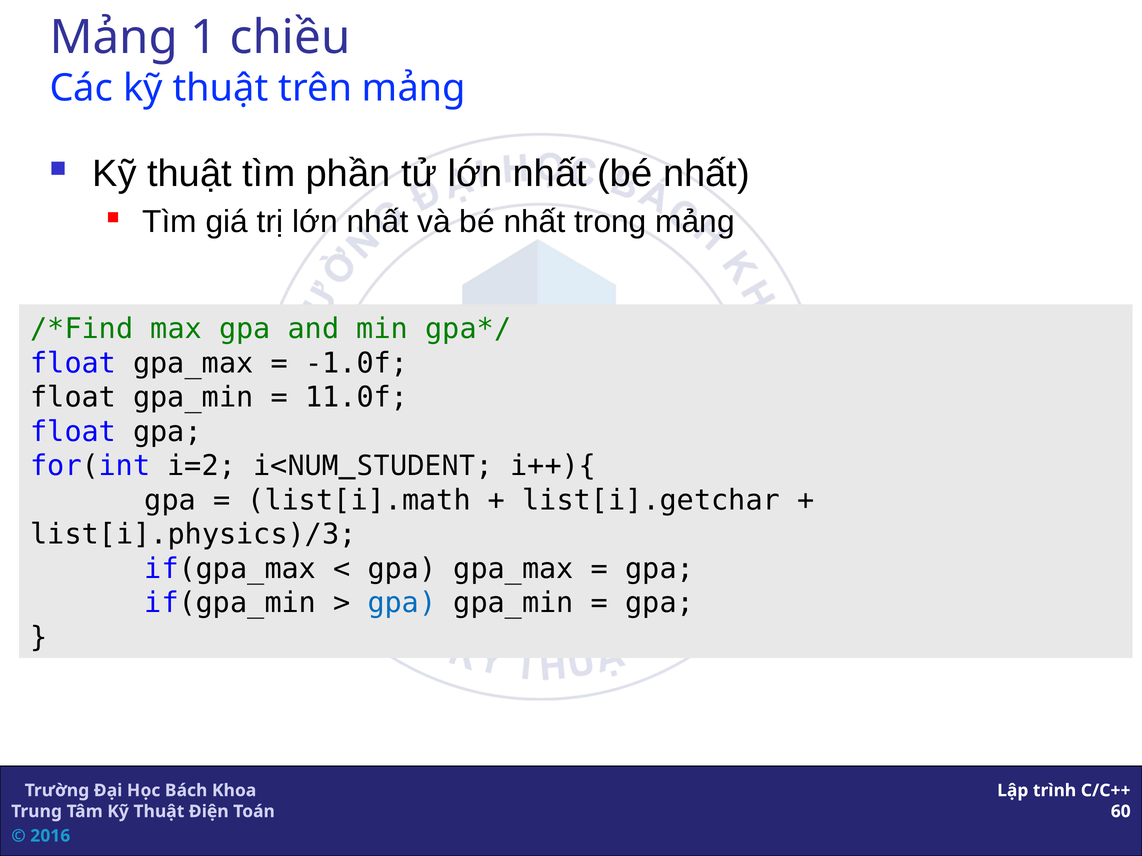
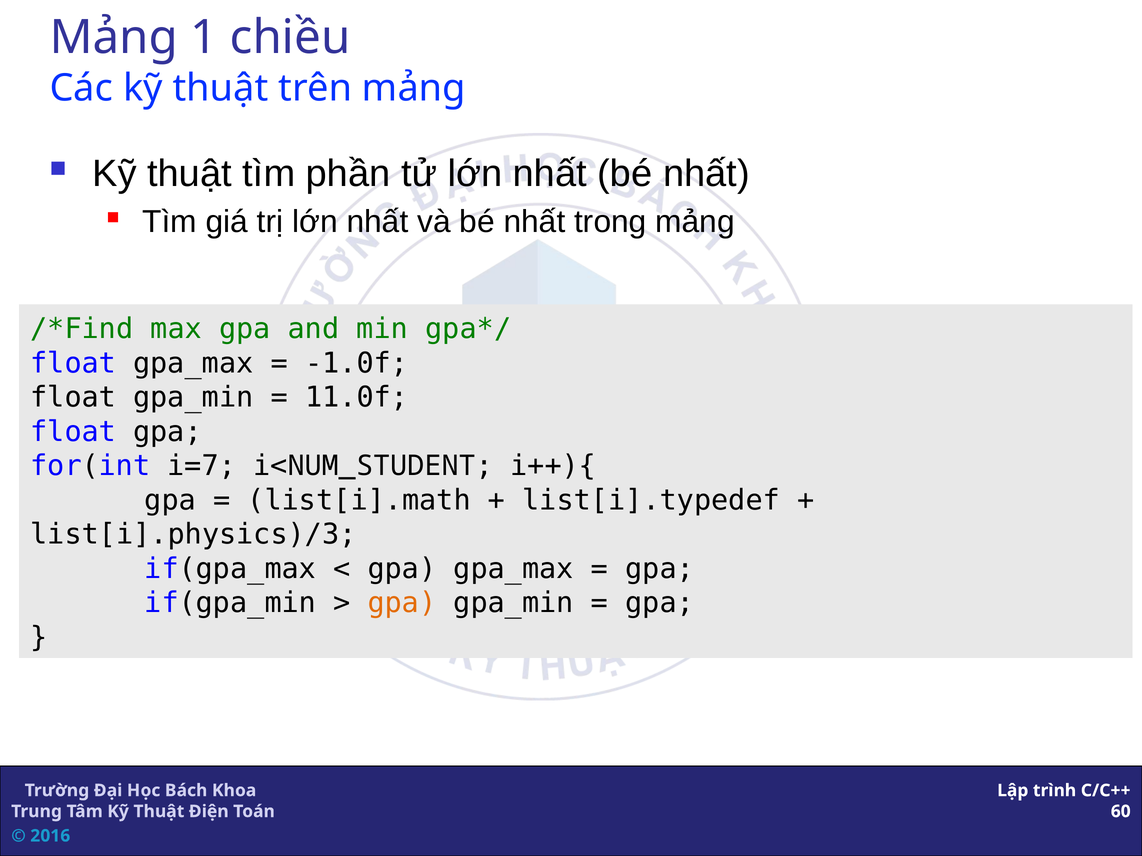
i=2: i=2 -> i=7
list[i].getchar: list[i].getchar -> list[i].typedef
gpa at (402, 603) colour: blue -> orange
